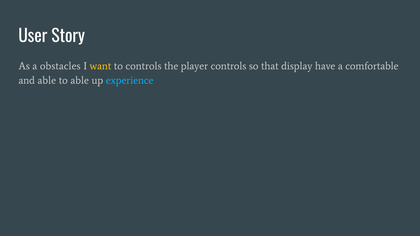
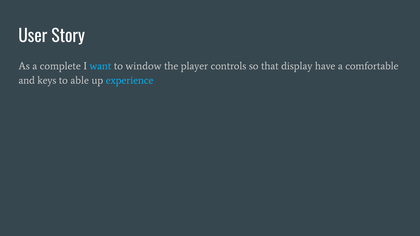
obstacles: obstacles -> complete
want colour: yellow -> light blue
to controls: controls -> window
and able: able -> keys
